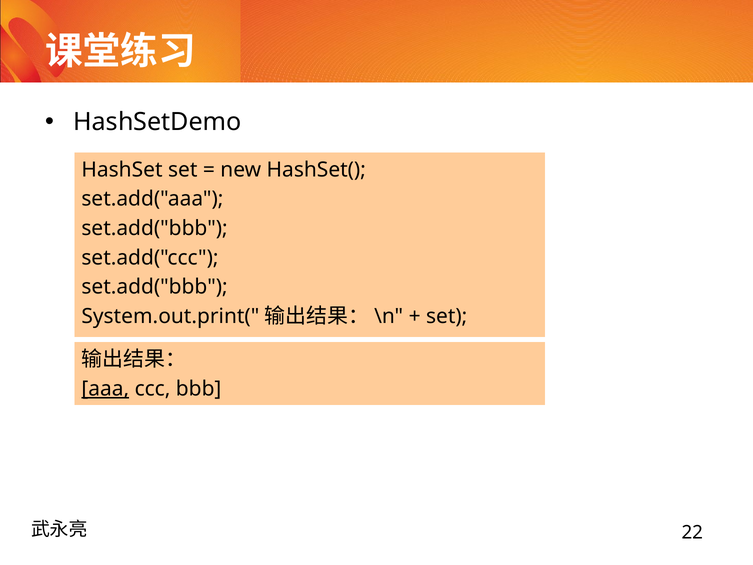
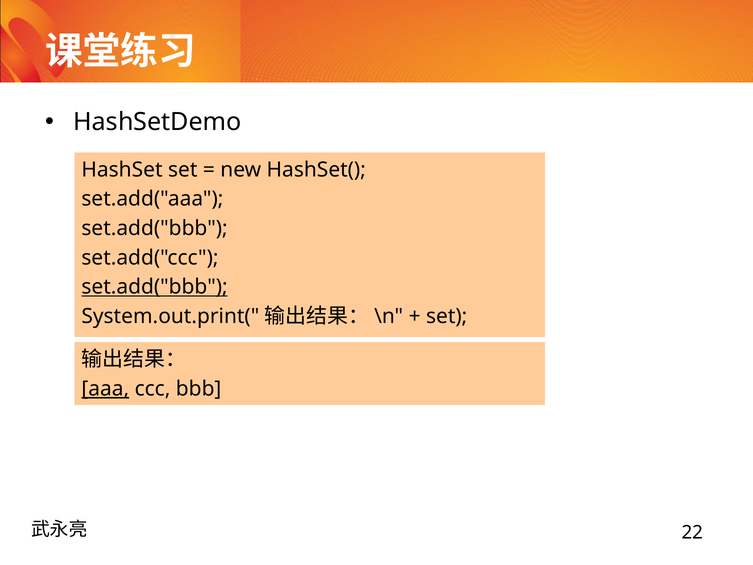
set.add("bbb at (155, 287) underline: none -> present
